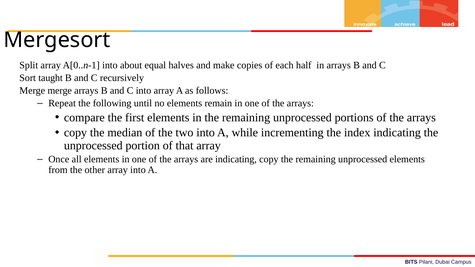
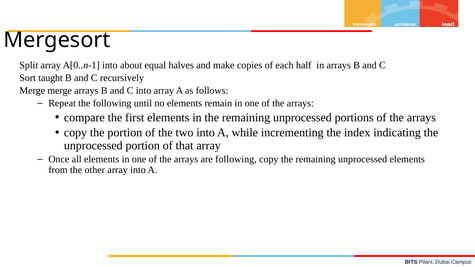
the median: median -> portion
are indicating: indicating -> following
